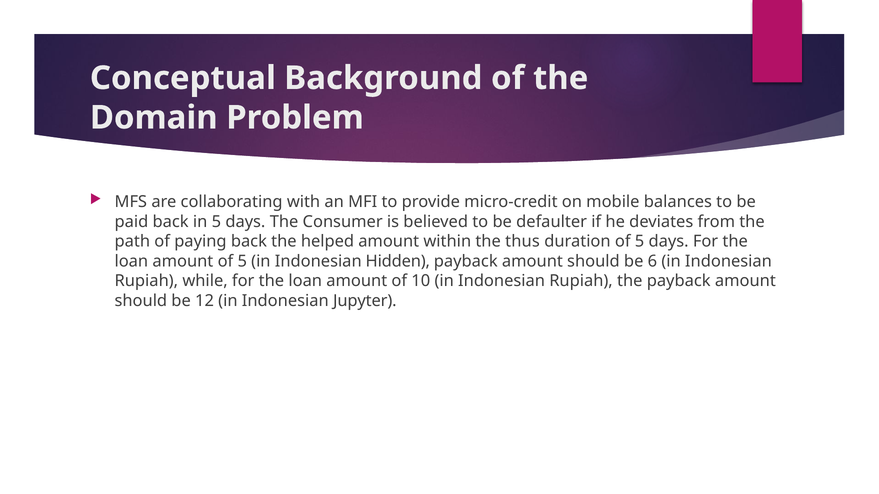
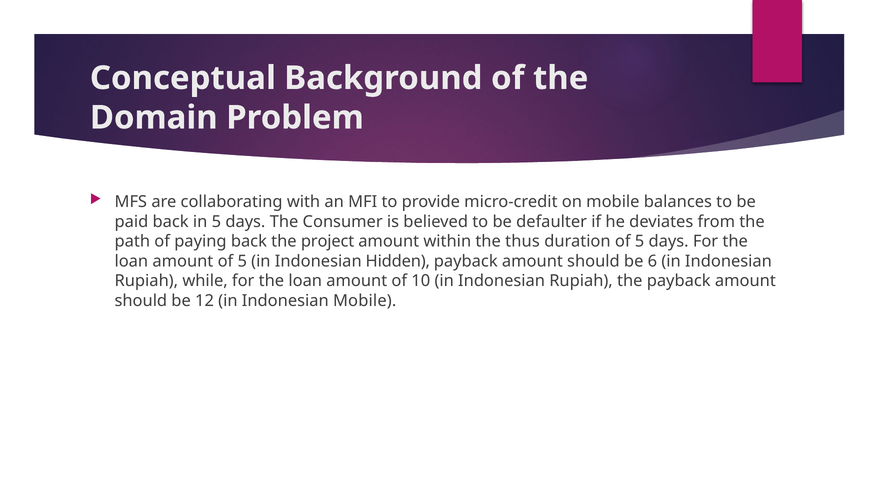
helped: helped -> project
Indonesian Jupyter: Jupyter -> Mobile
